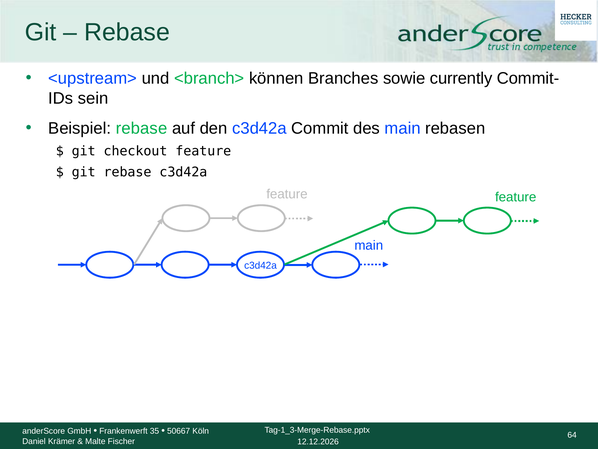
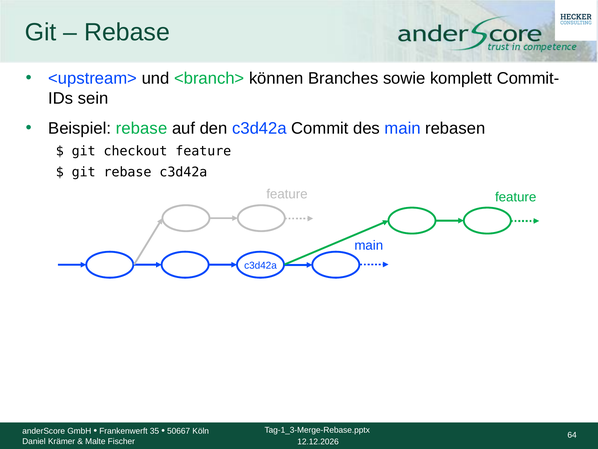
currently: currently -> komplett
